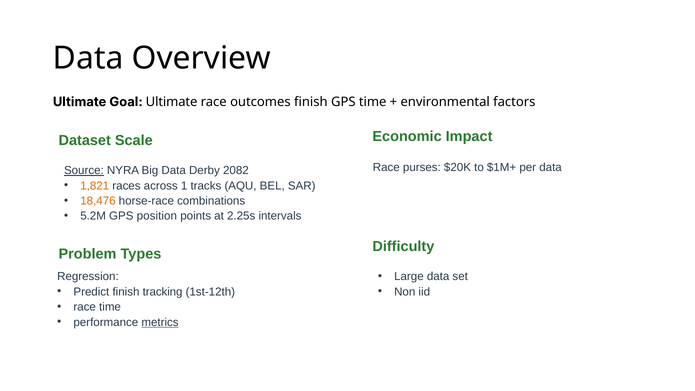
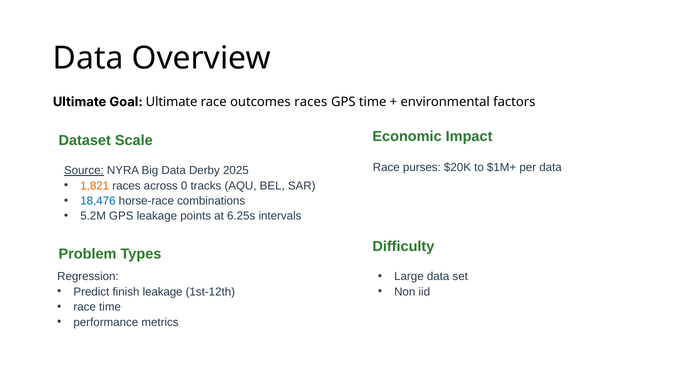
outcomes finish: finish -> races
2082: 2082 -> 2025
1: 1 -> 0
18,476 colour: orange -> blue
GPS position: position -> leakage
2.25s: 2.25s -> 6.25s
finish tracking: tracking -> leakage
metrics underline: present -> none
